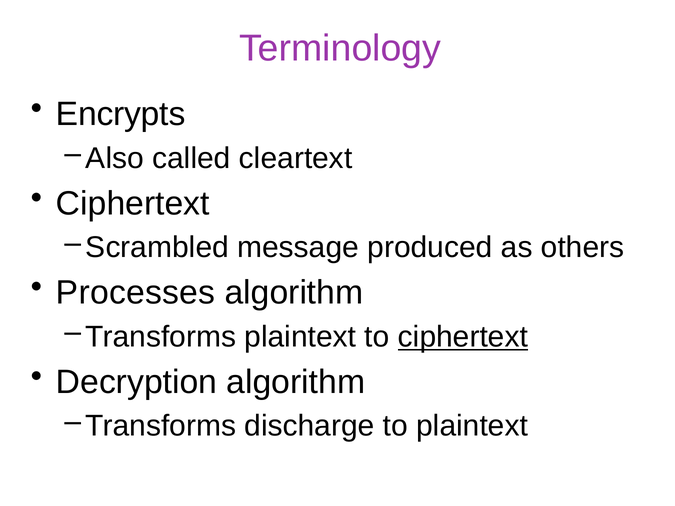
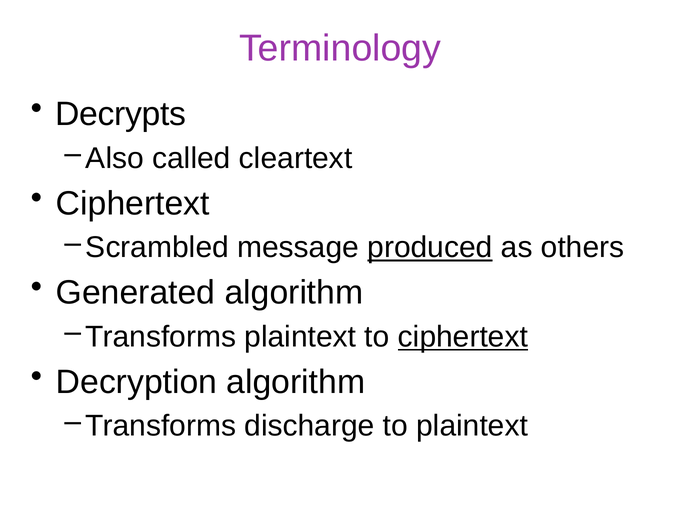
Encrypts: Encrypts -> Decrypts
produced underline: none -> present
Processes: Processes -> Generated
